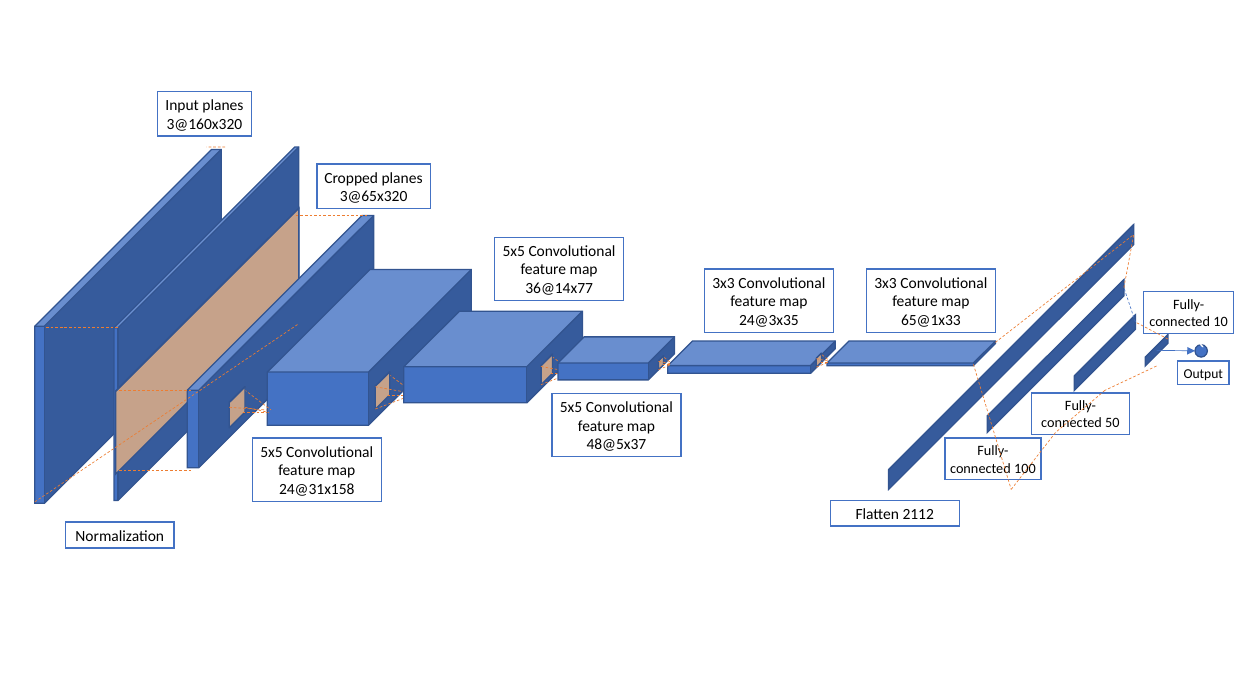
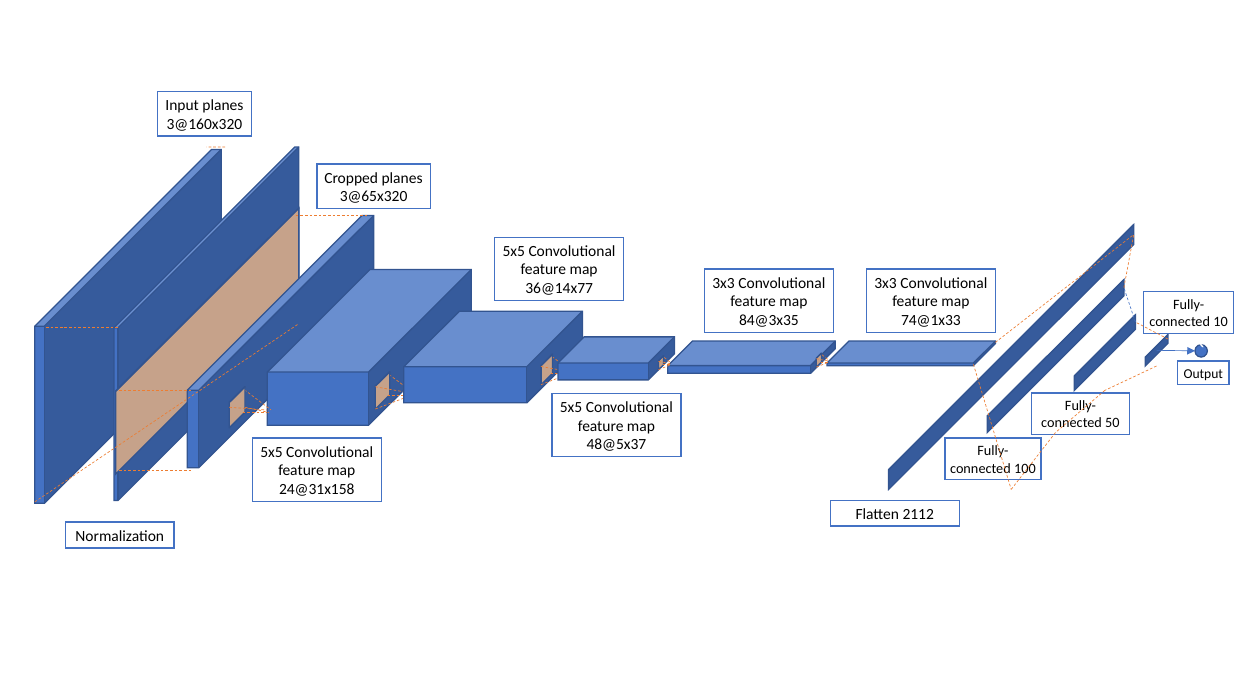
24@3x35: 24@3x35 -> 84@3x35
65@1x33: 65@1x33 -> 74@1x33
